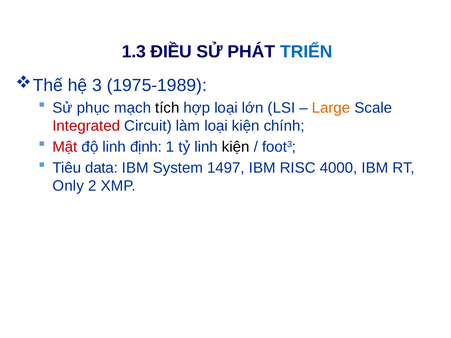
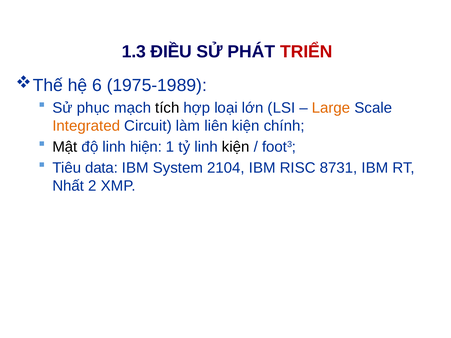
TRIỂN colour: blue -> red
3: 3 -> 6
Integrated colour: red -> orange
làm loại: loại -> liên
Mật colour: red -> black
định: định -> hiện
1497: 1497 -> 2104
4000: 4000 -> 8731
Only: Only -> Nhất
